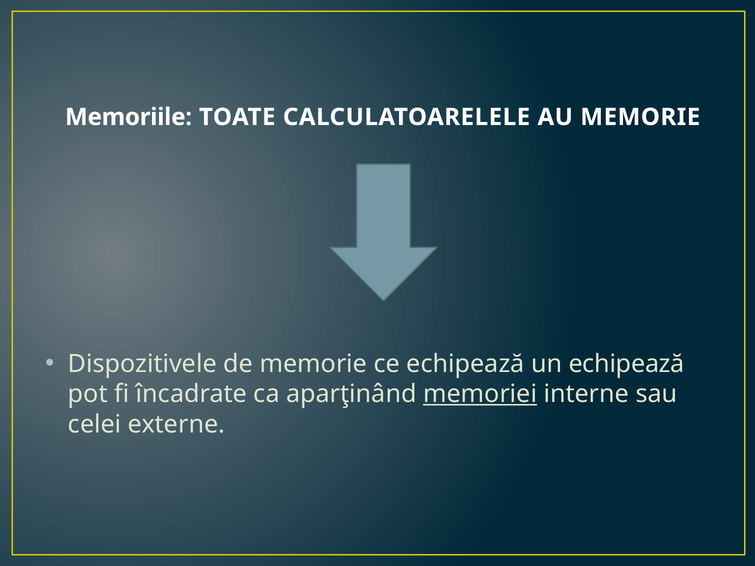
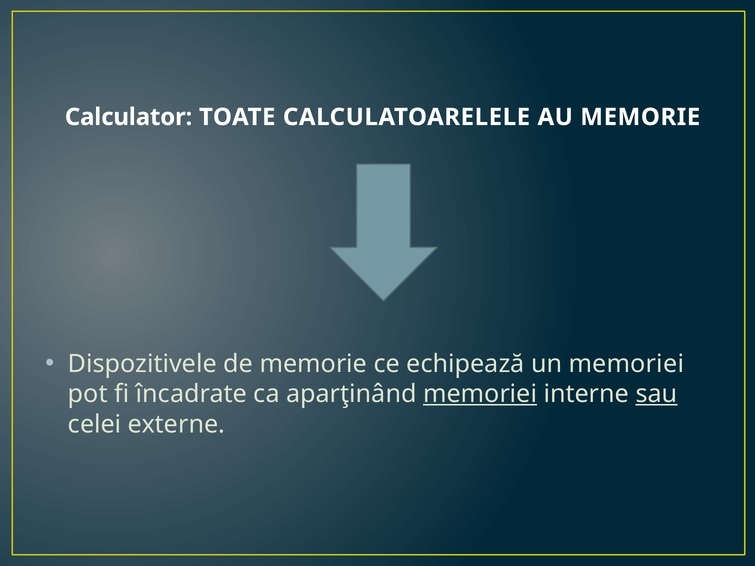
Memoriile: Memoriile -> Calculator
un echipează: echipează -> memoriei
sau underline: none -> present
